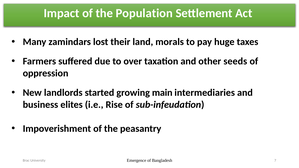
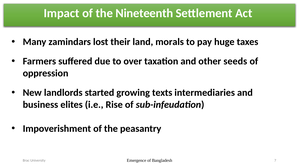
Population: Population -> Nineteenth
main: main -> texts
